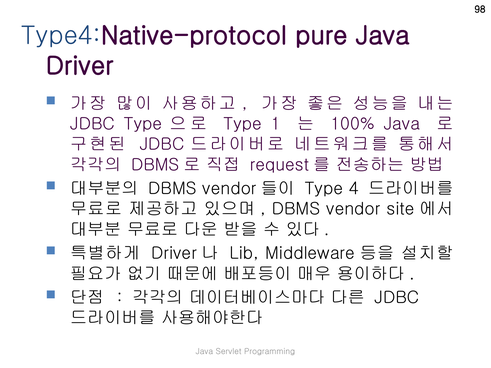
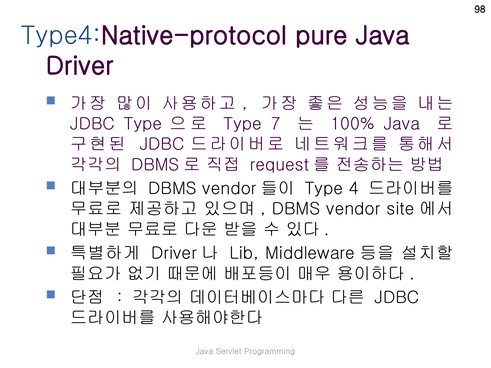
1: 1 -> 7
